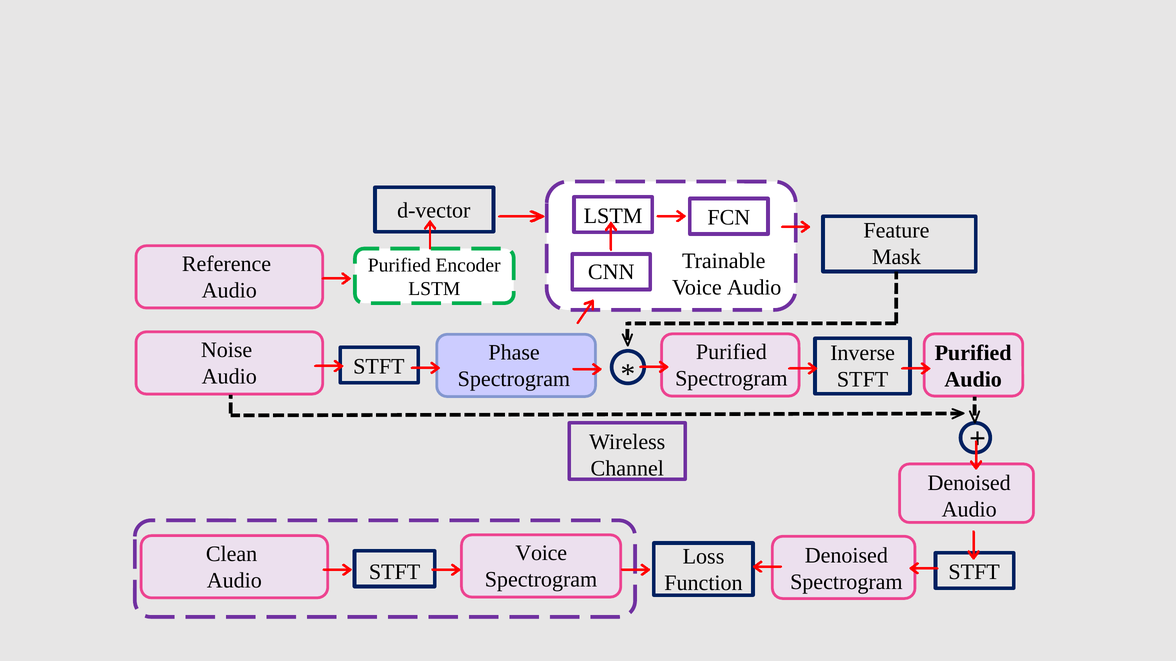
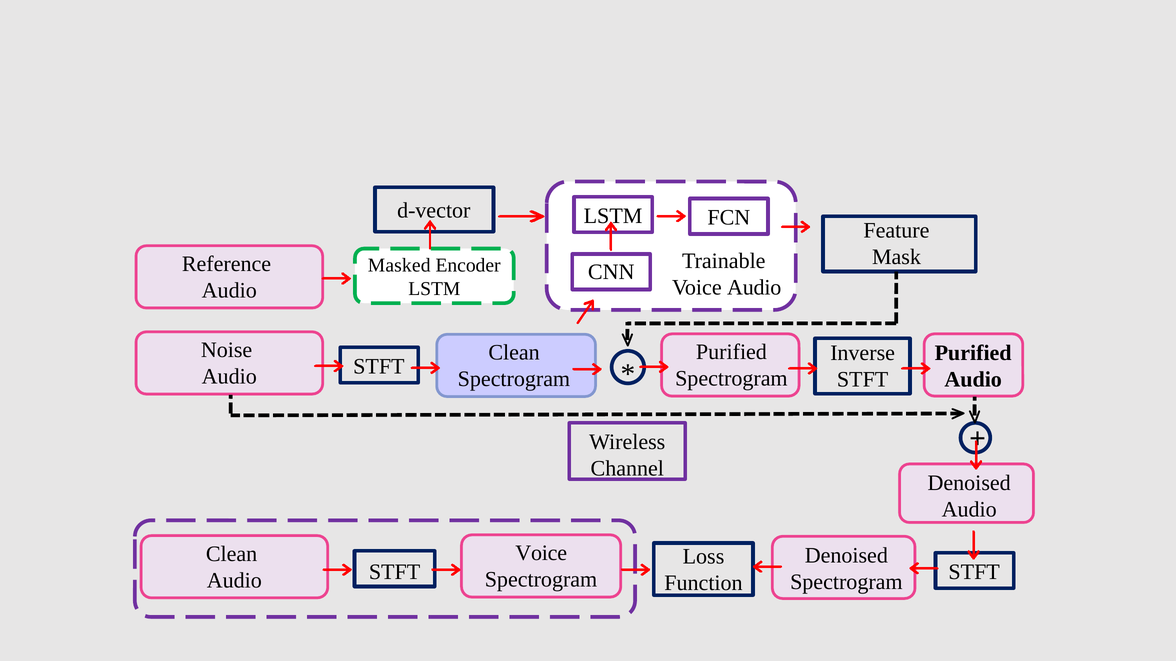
Purified at (399, 266): Purified -> Masked
Phase at (514, 353): Phase -> Clean
